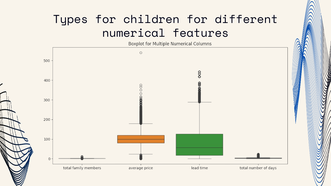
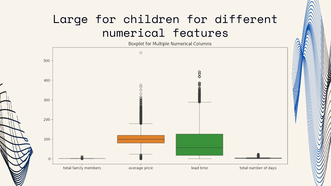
Types: Types -> Large
